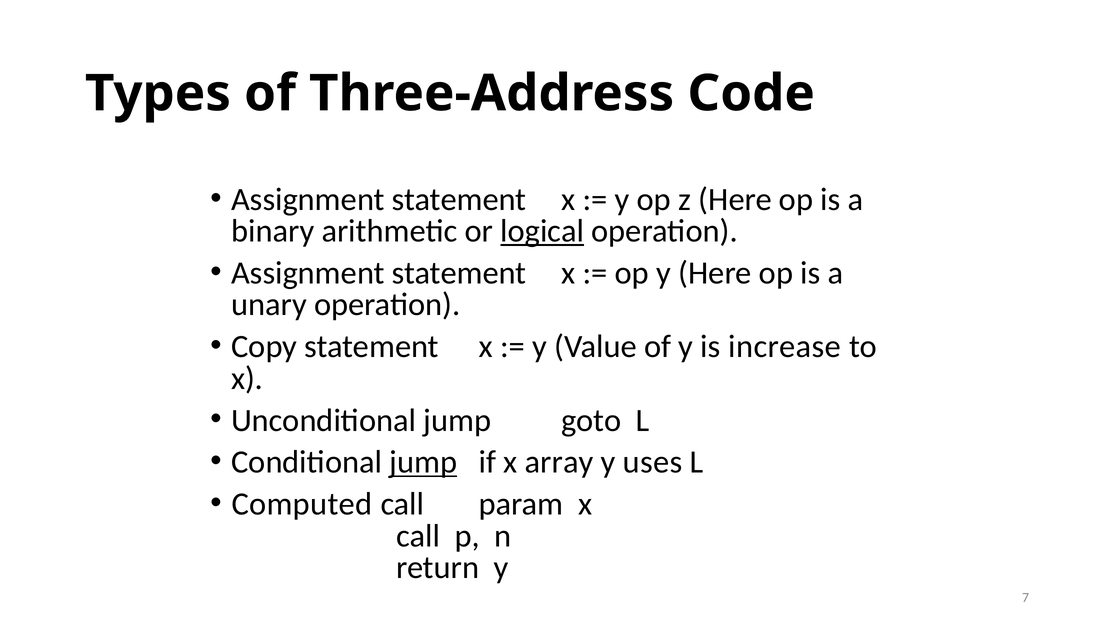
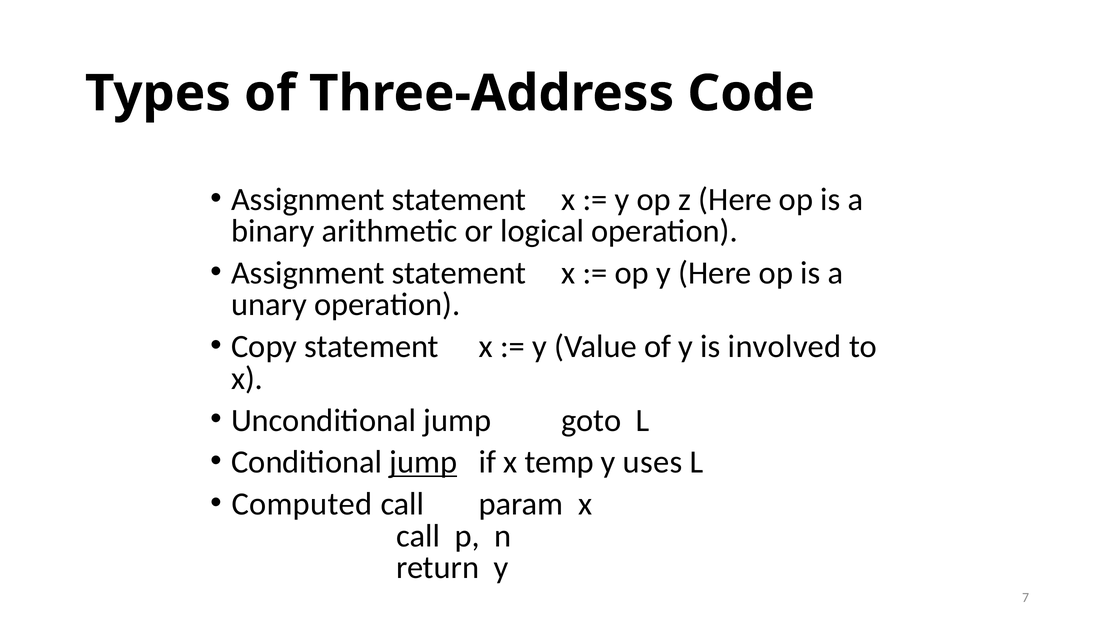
logical underline: present -> none
increase: increase -> involved
array: array -> temp
